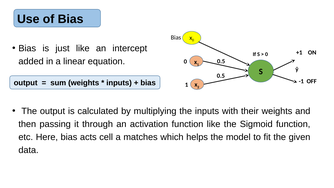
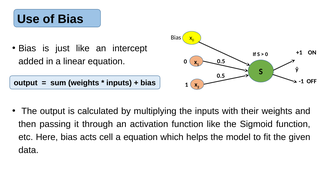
a matches: matches -> equation
